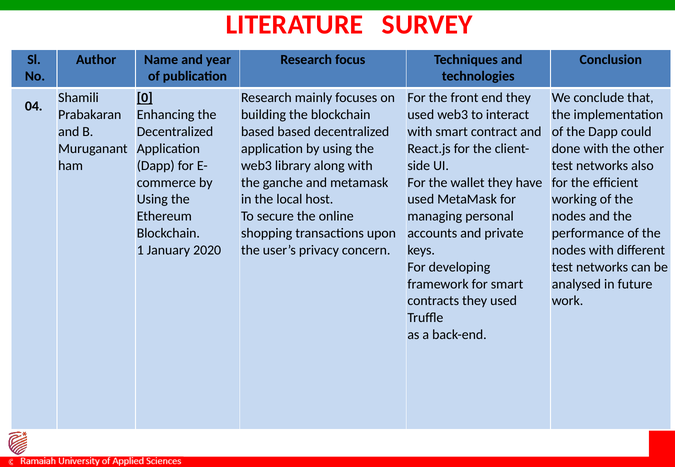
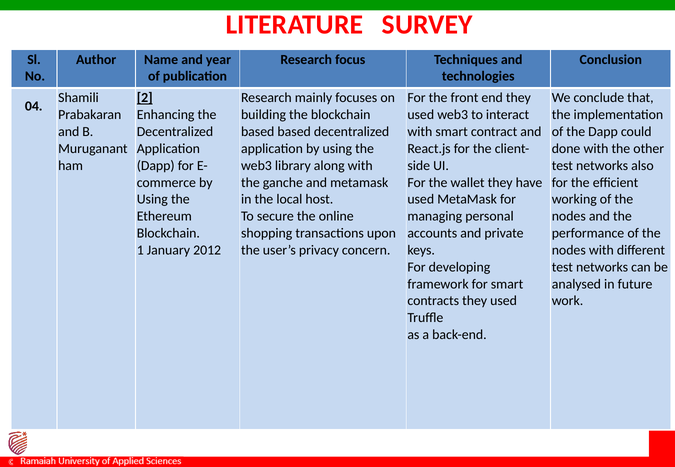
0: 0 -> 2
2020: 2020 -> 2012
